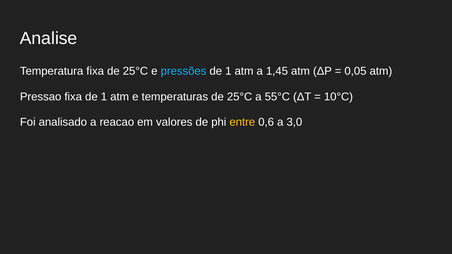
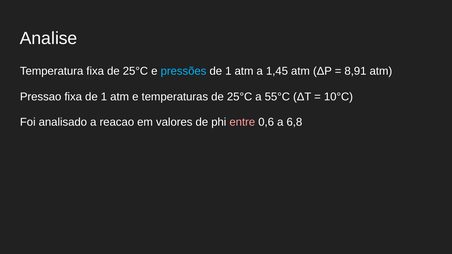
0,05: 0,05 -> 8,91
entre colour: yellow -> pink
3,0: 3,0 -> 6,8
